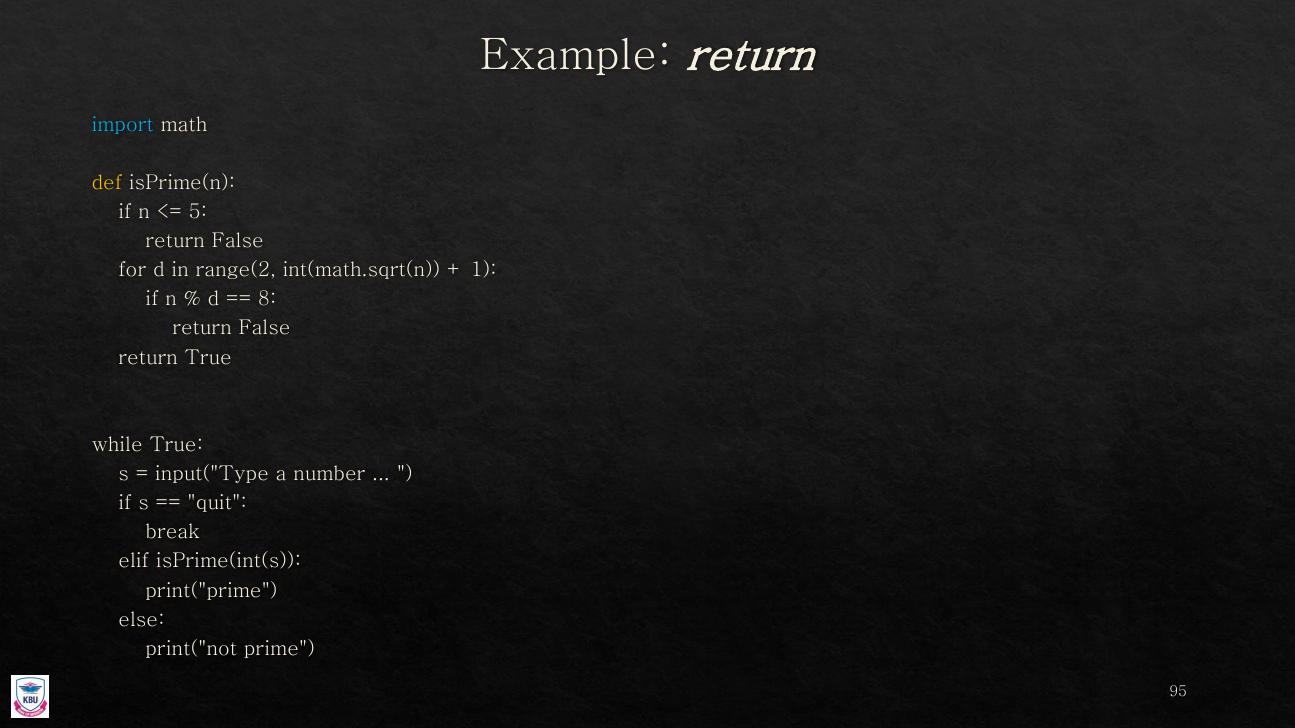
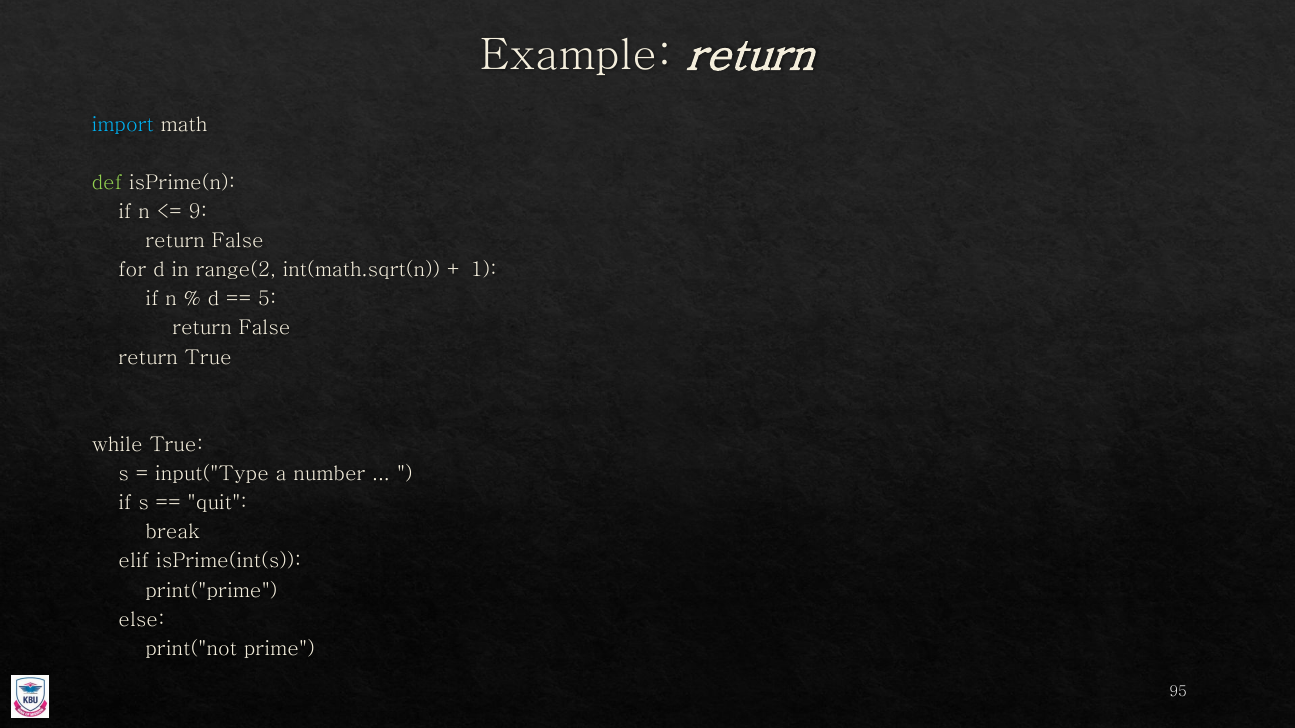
def colour: yellow -> light green
5: 5 -> 9
8: 8 -> 5
